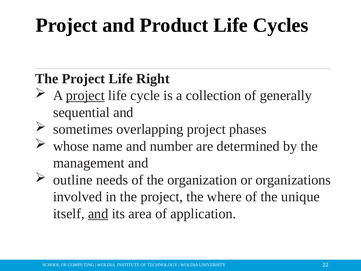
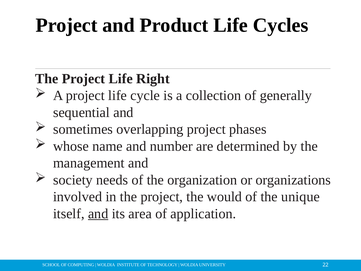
project at (85, 95) underline: present -> none
outline: outline -> society
where: where -> would
